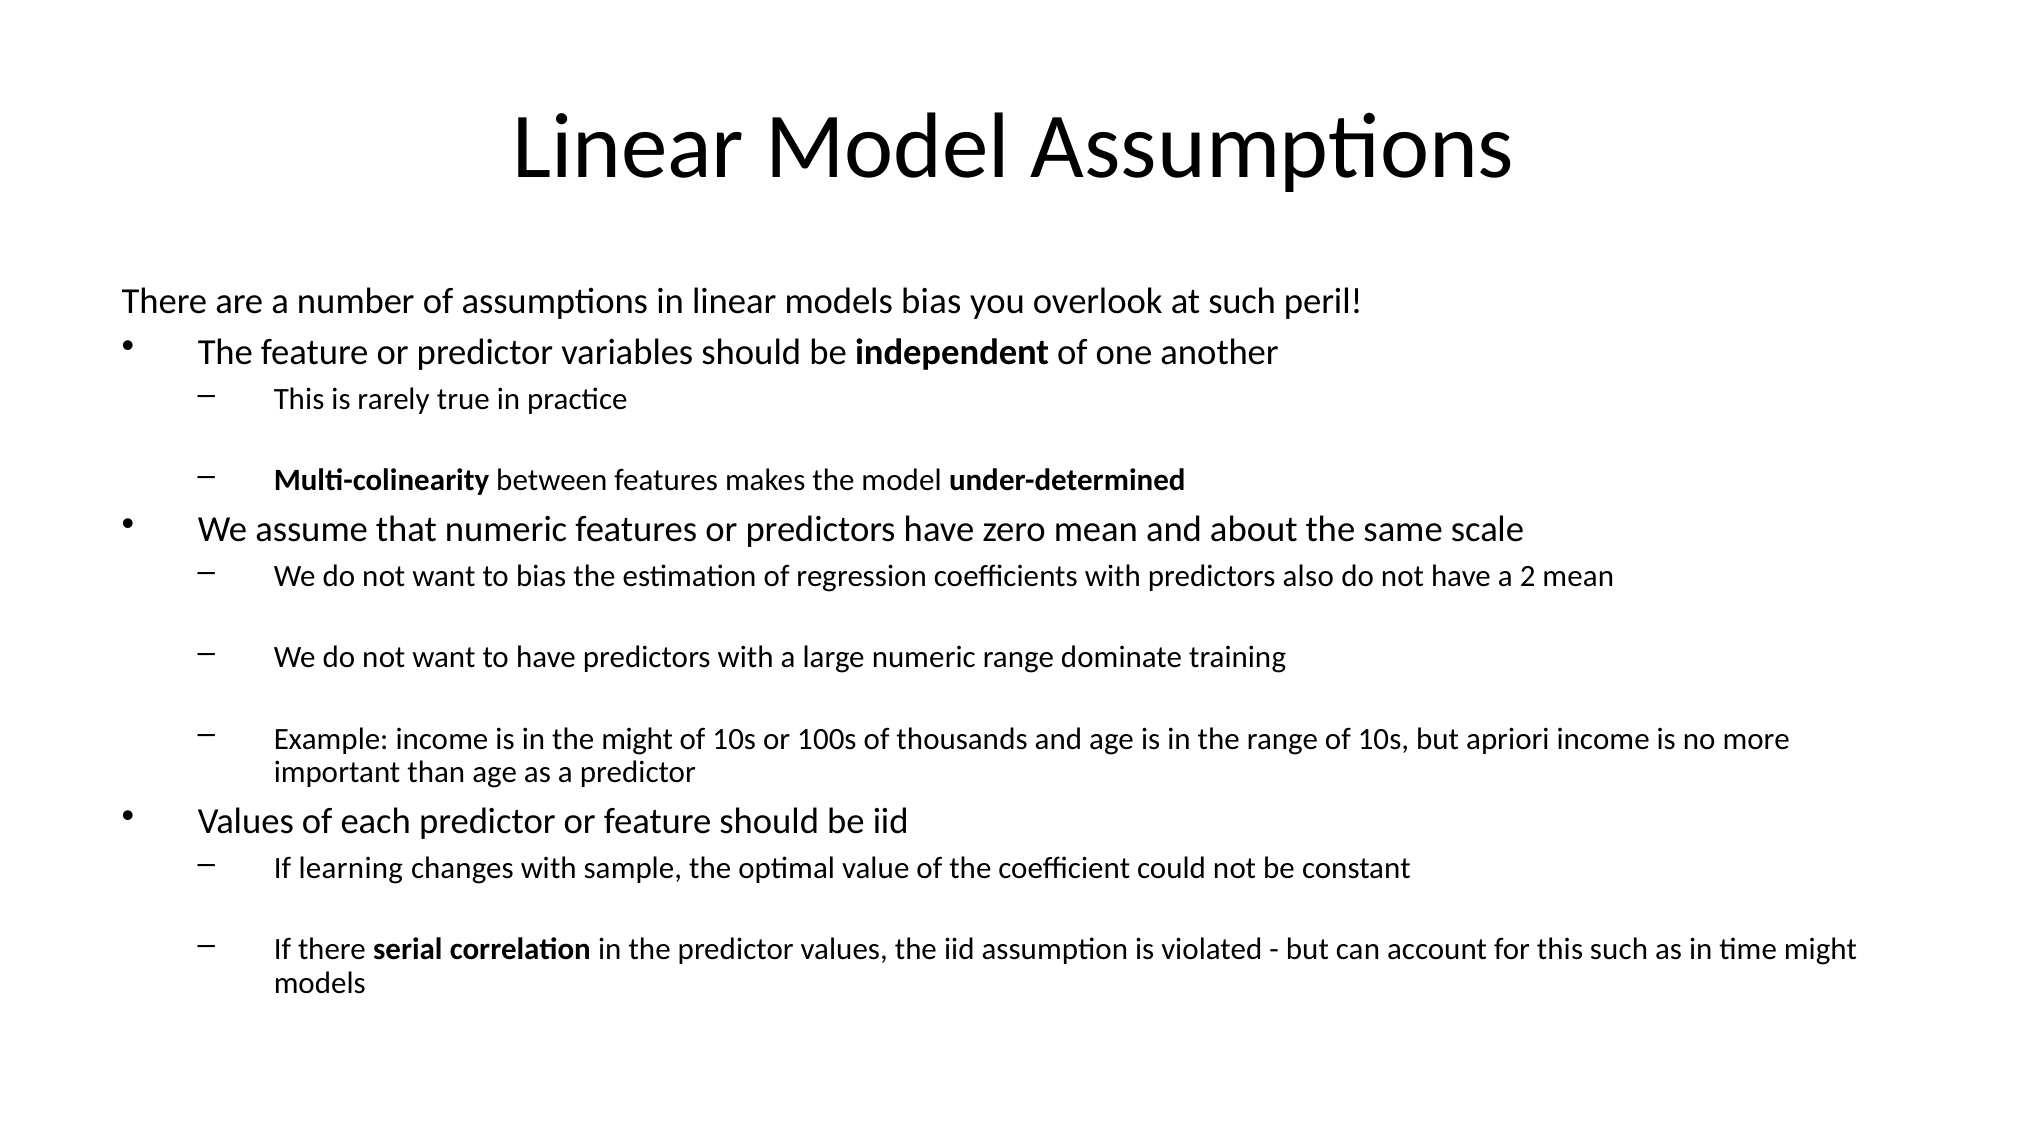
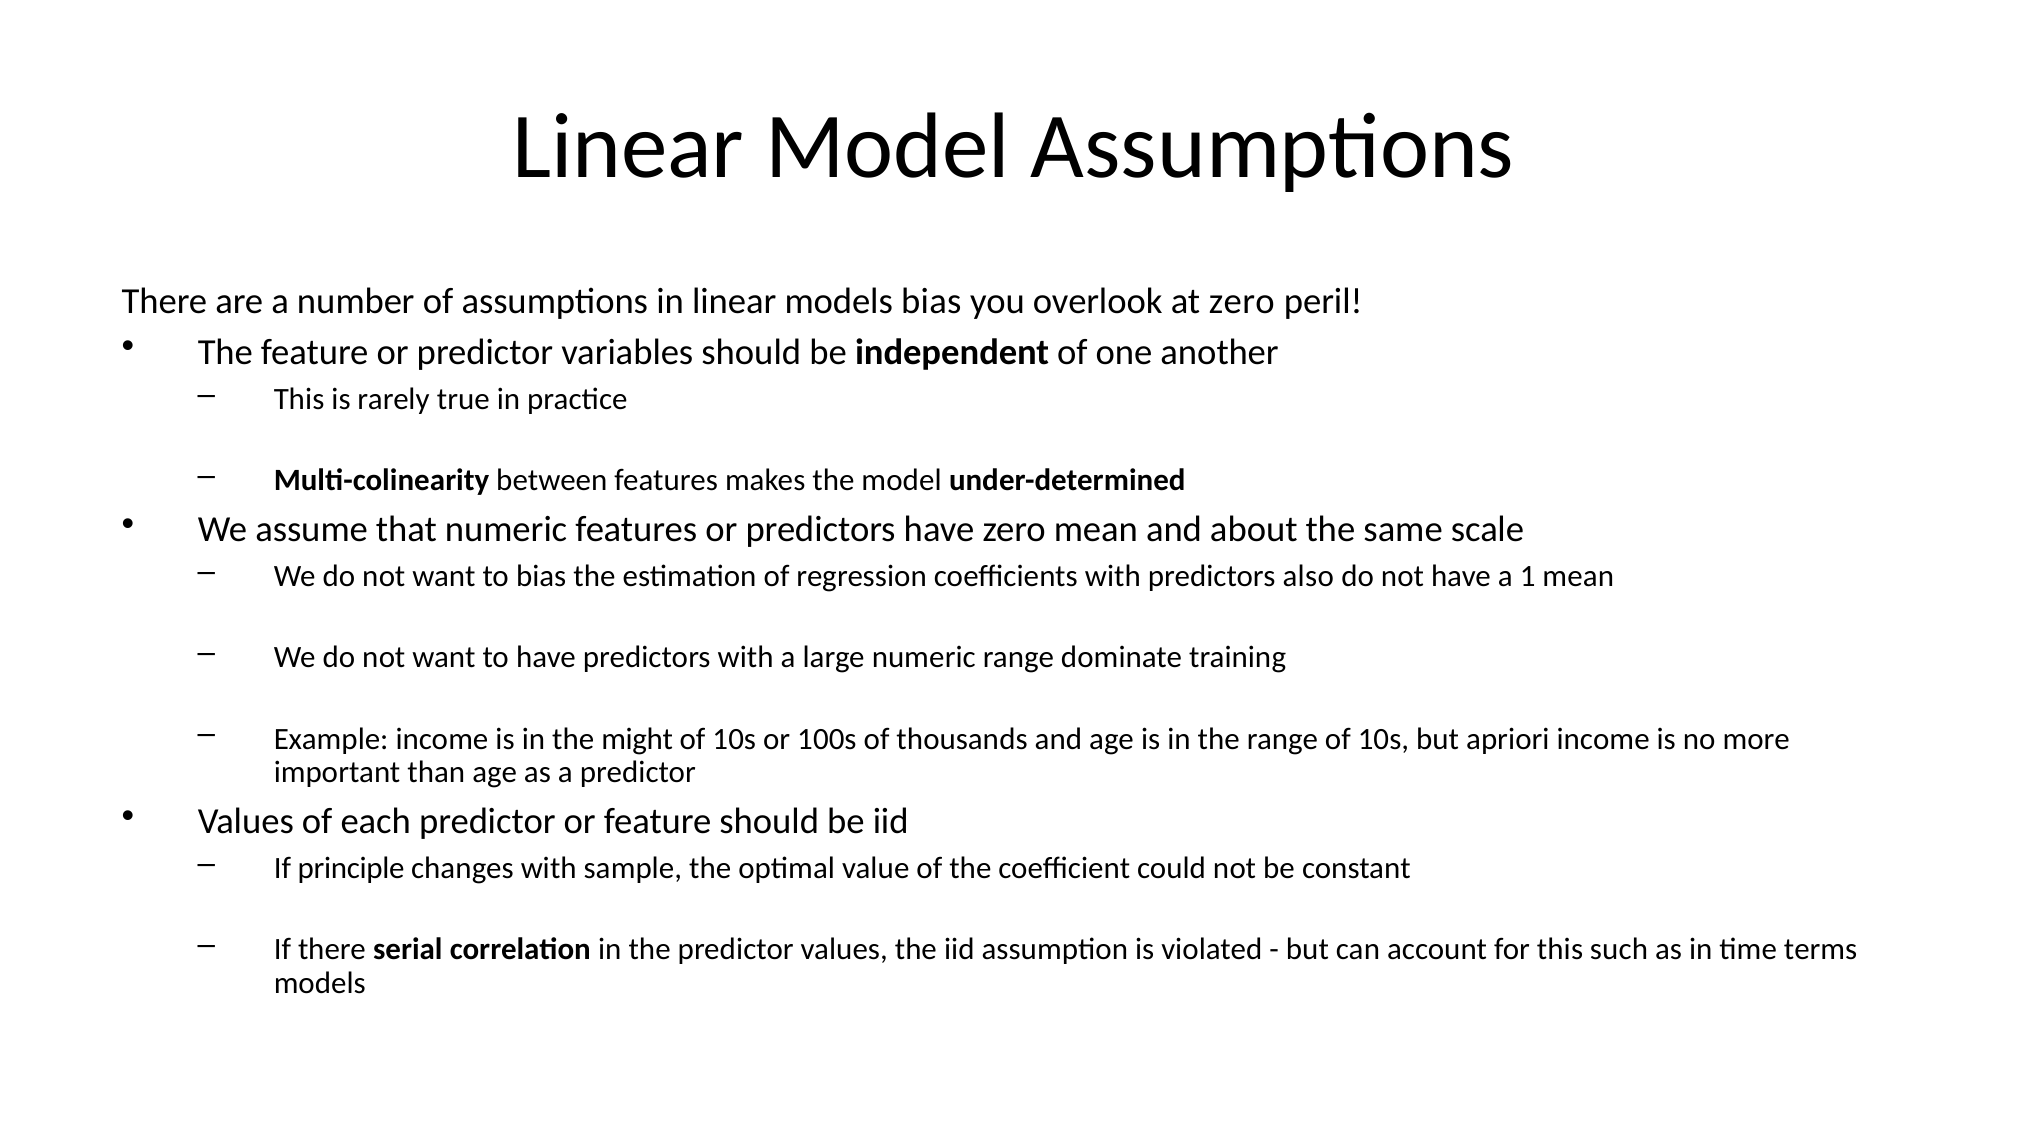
at such: such -> zero
2: 2 -> 1
learning: learning -> principle
time might: might -> terms
